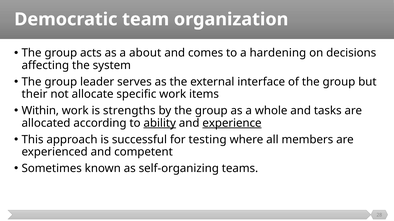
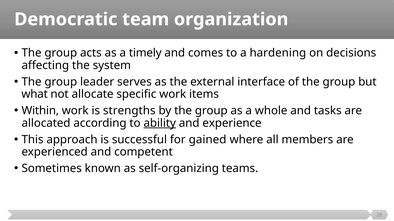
about: about -> timely
their: their -> what
experience underline: present -> none
testing: testing -> gained
